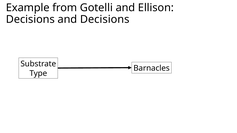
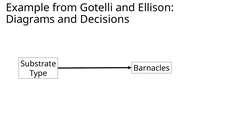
Decisions at (30, 19): Decisions -> Diagrams
